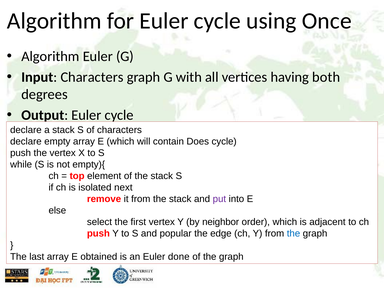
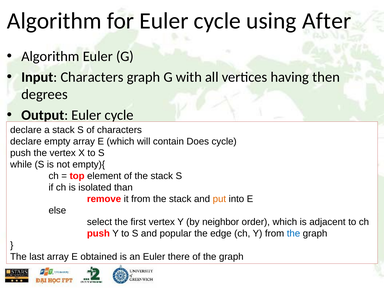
Once: Once -> After
both: both -> then
next: next -> than
put colour: purple -> orange
done: done -> there
